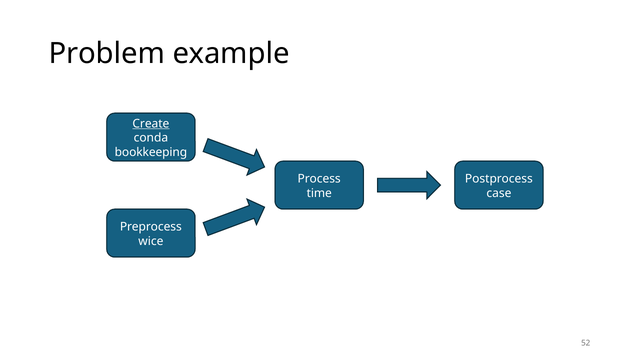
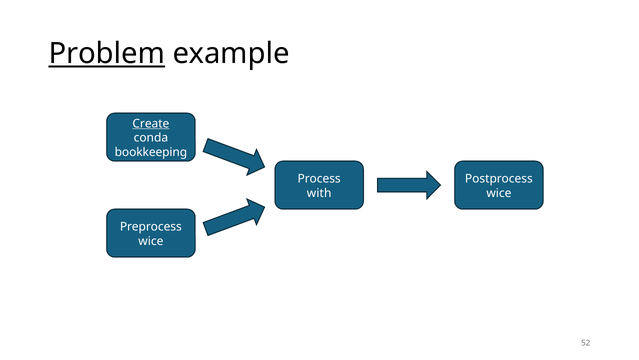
Problem underline: none -> present
time: time -> with
case at (499, 193): case -> wice
